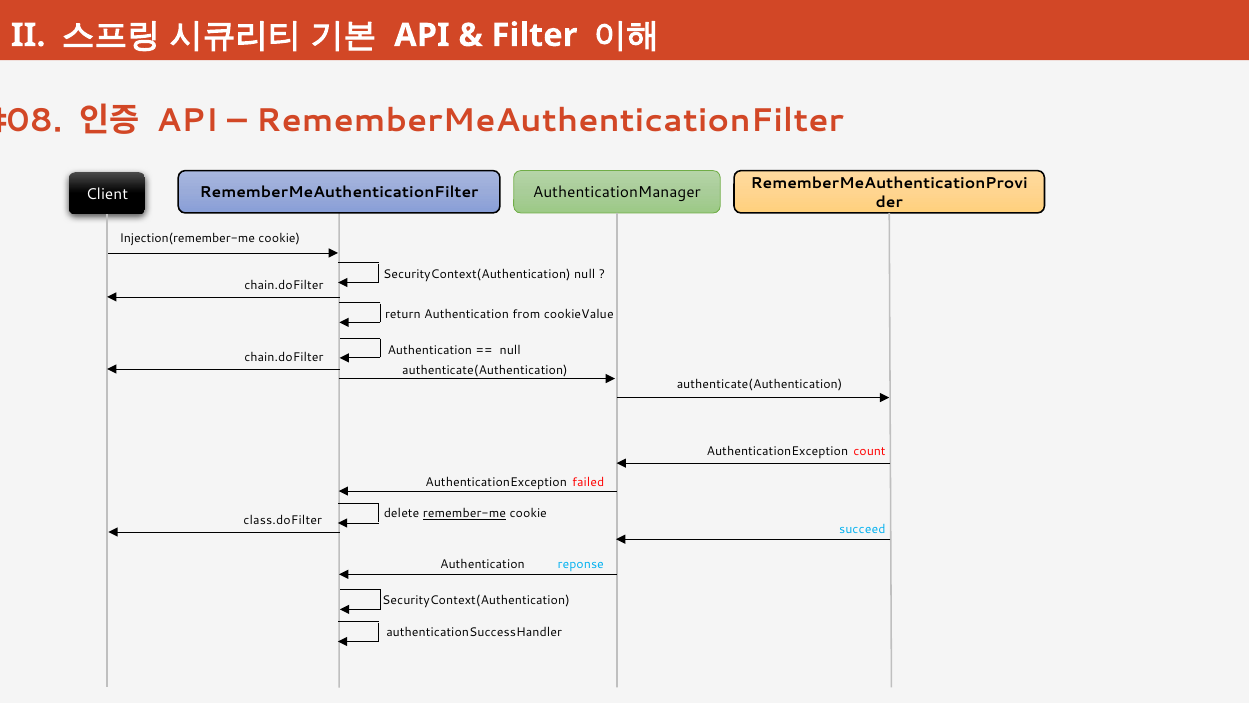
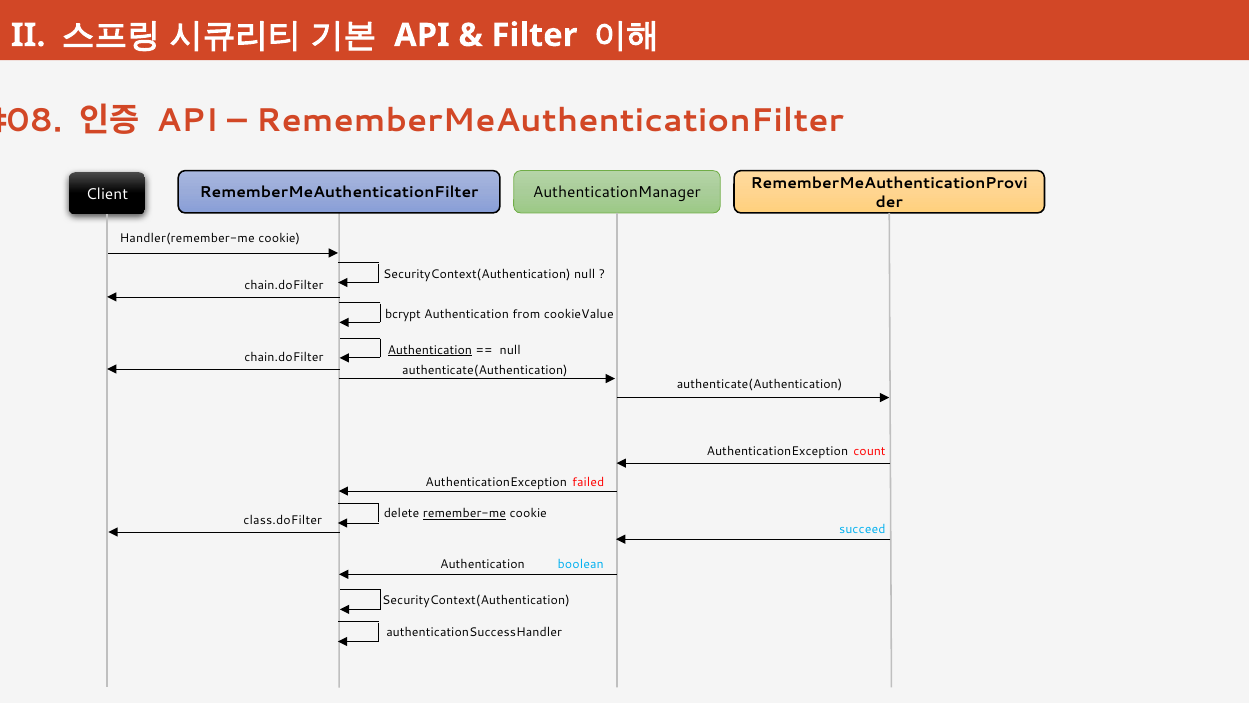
Injection(remember-me: Injection(remember-me -> Handler(remember-me
return: return -> bcrypt
Authentication at (430, 350) underline: none -> present
reponse: reponse -> boolean
